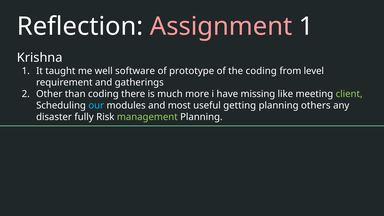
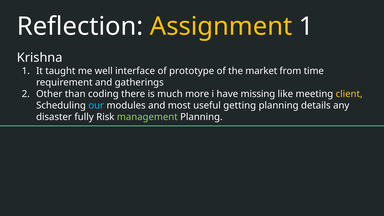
Assignment colour: pink -> yellow
software: software -> interface
the coding: coding -> market
level: level -> time
client colour: light green -> yellow
others: others -> details
